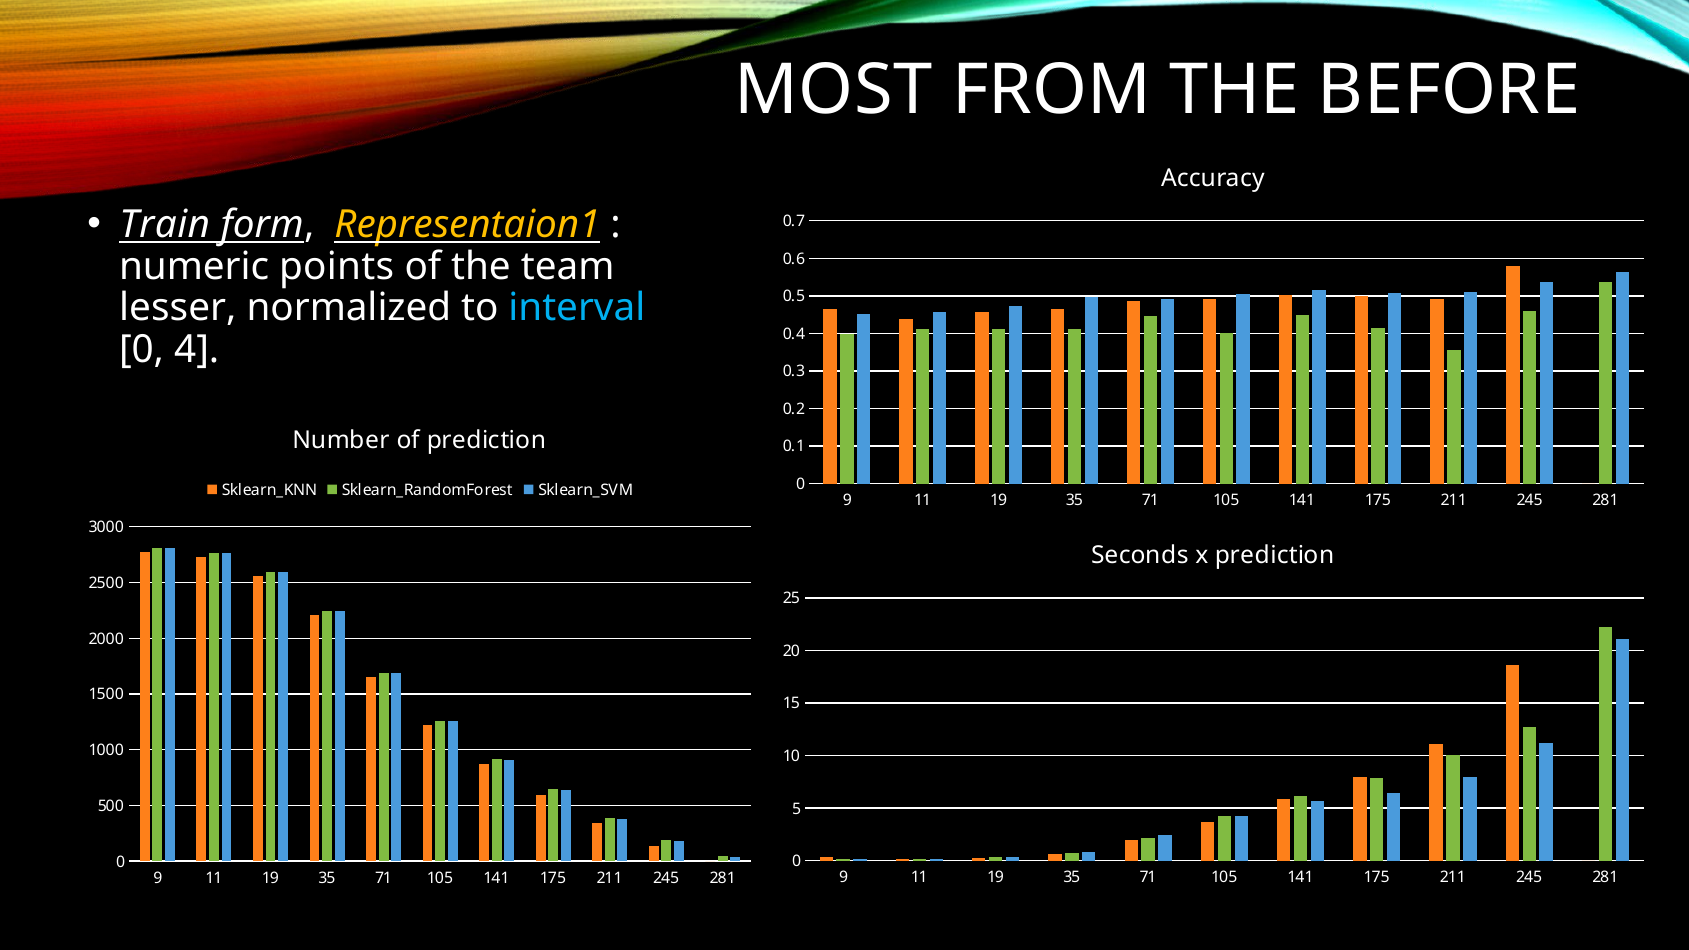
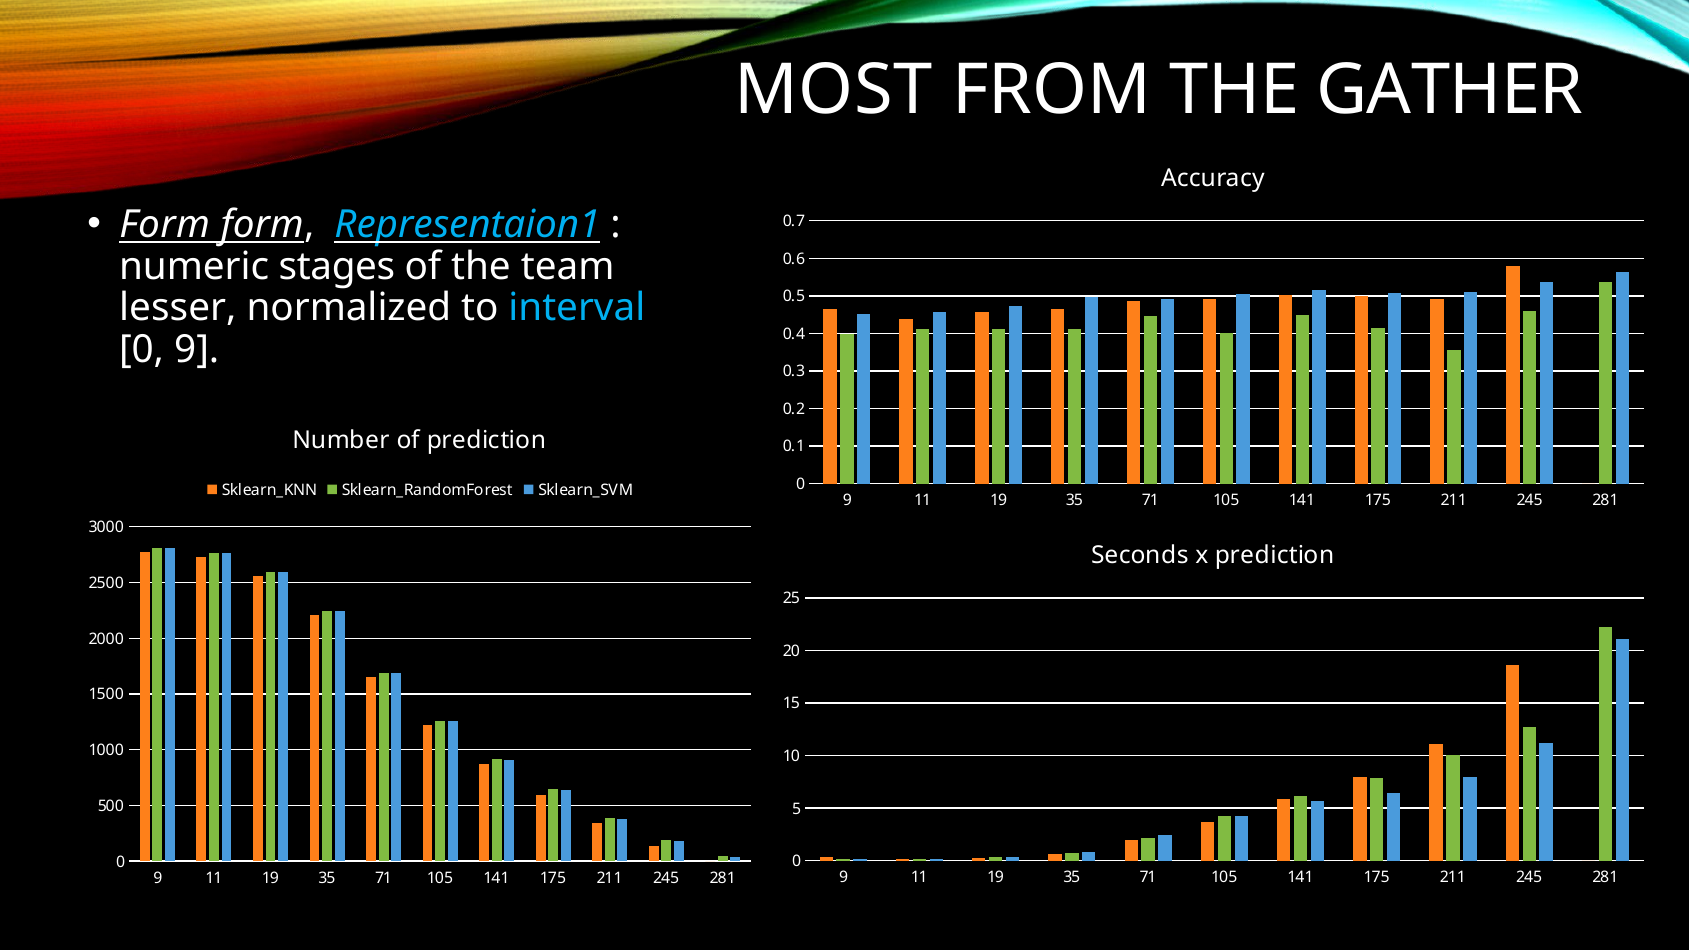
BEFORE: BEFORE -> GATHER
Train at (165, 225): Train -> Form
Representaion1 colour: yellow -> light blue
points: points -> stages
0 4: 4 -> 9
